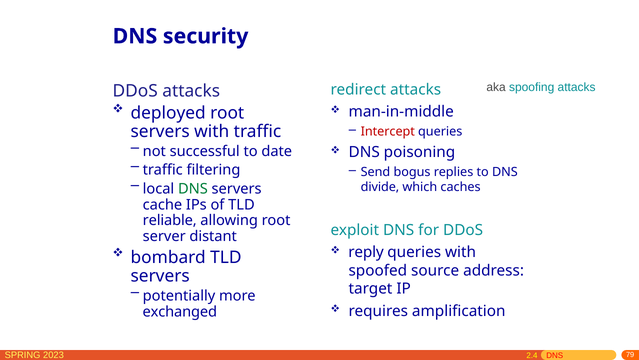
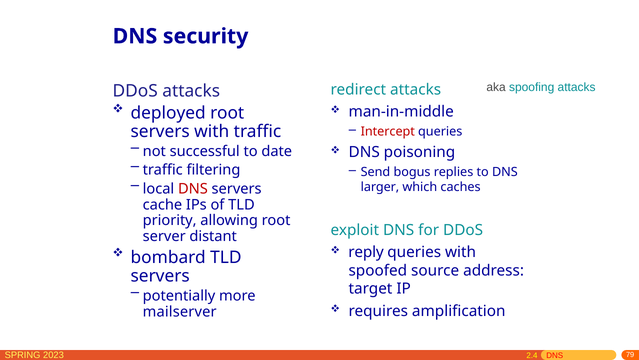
DNS at (193, 189) colour: green -> red
divide: divide -> larger
reliable: reliable -> priority
exchanged: exchanged -> mailserver
